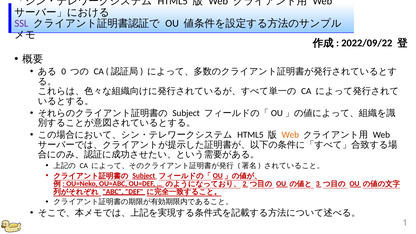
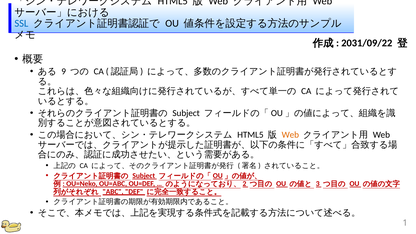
SSL colour: purple -> blue
2022/09/22: 2022/09/22 -> 2031/09/22
0: 0 -> 9
